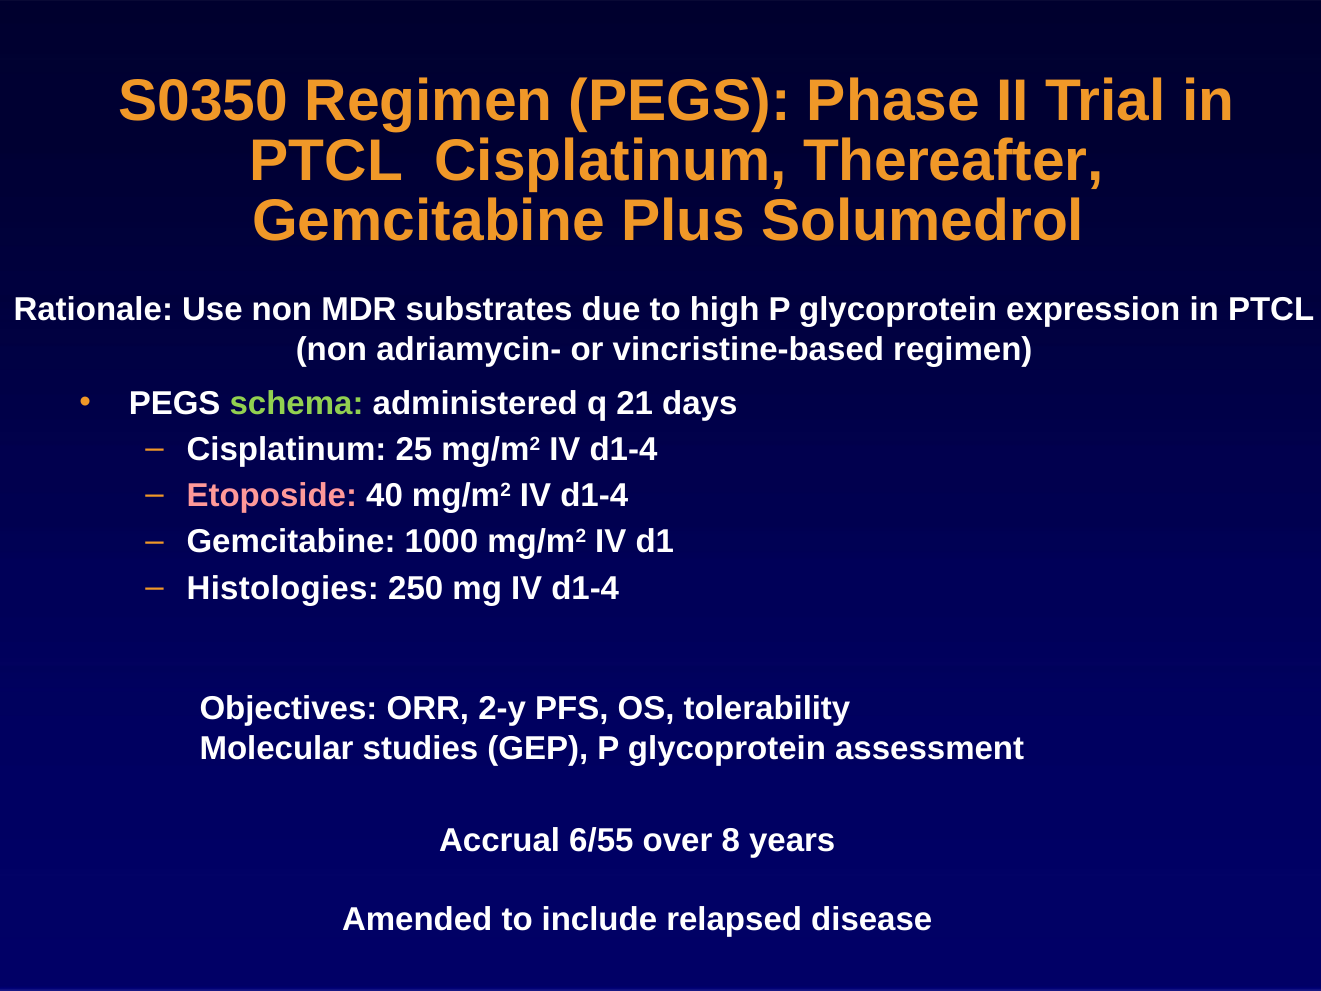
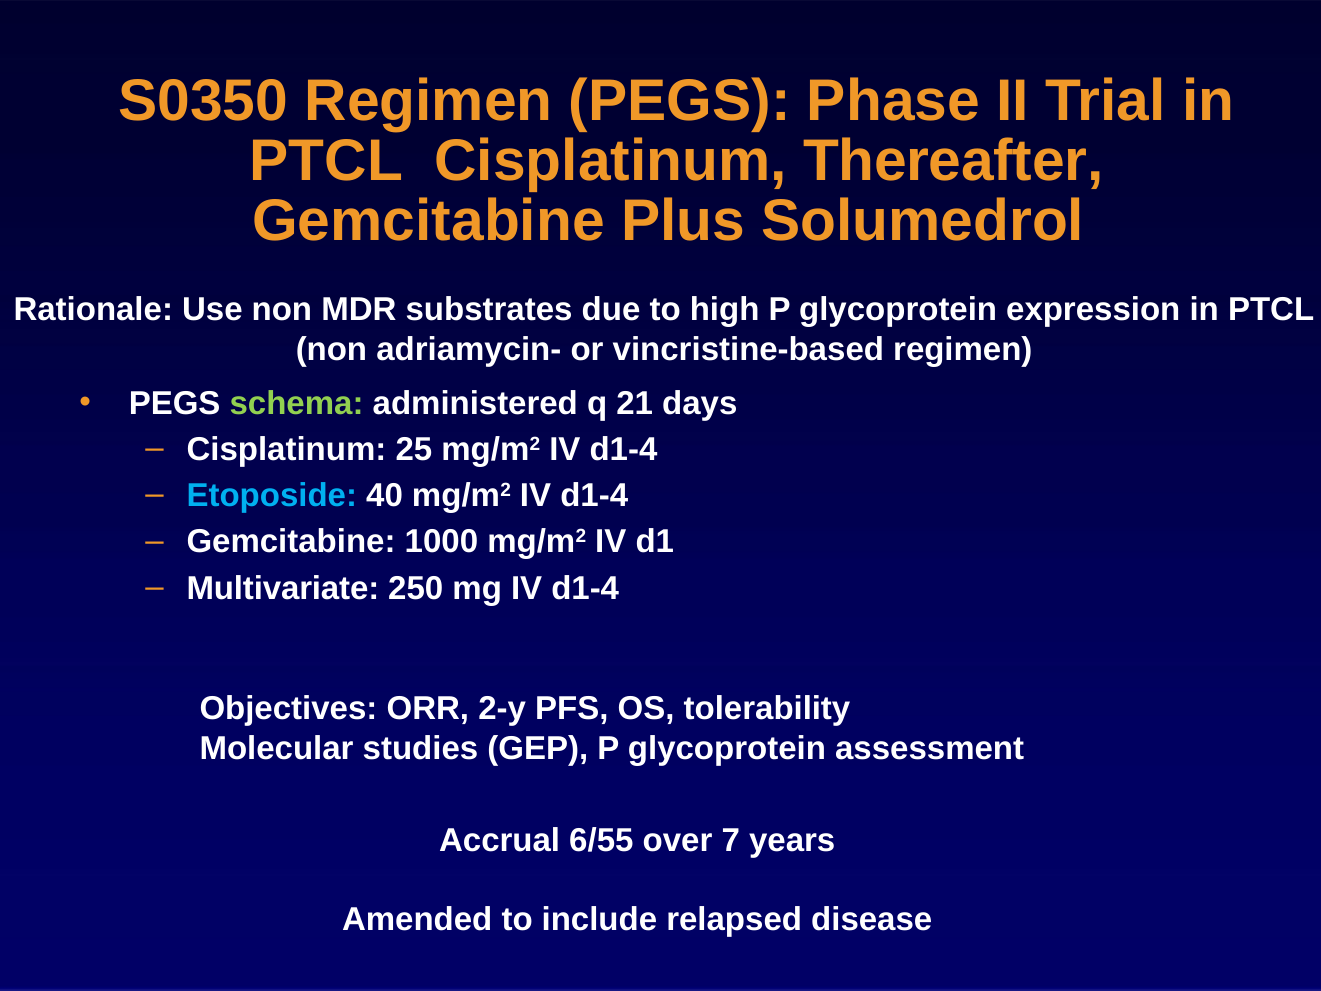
Etoposide colour: pink -> light blue
Histologies: Histologies -> Multivariate
8: 8 -> 7
